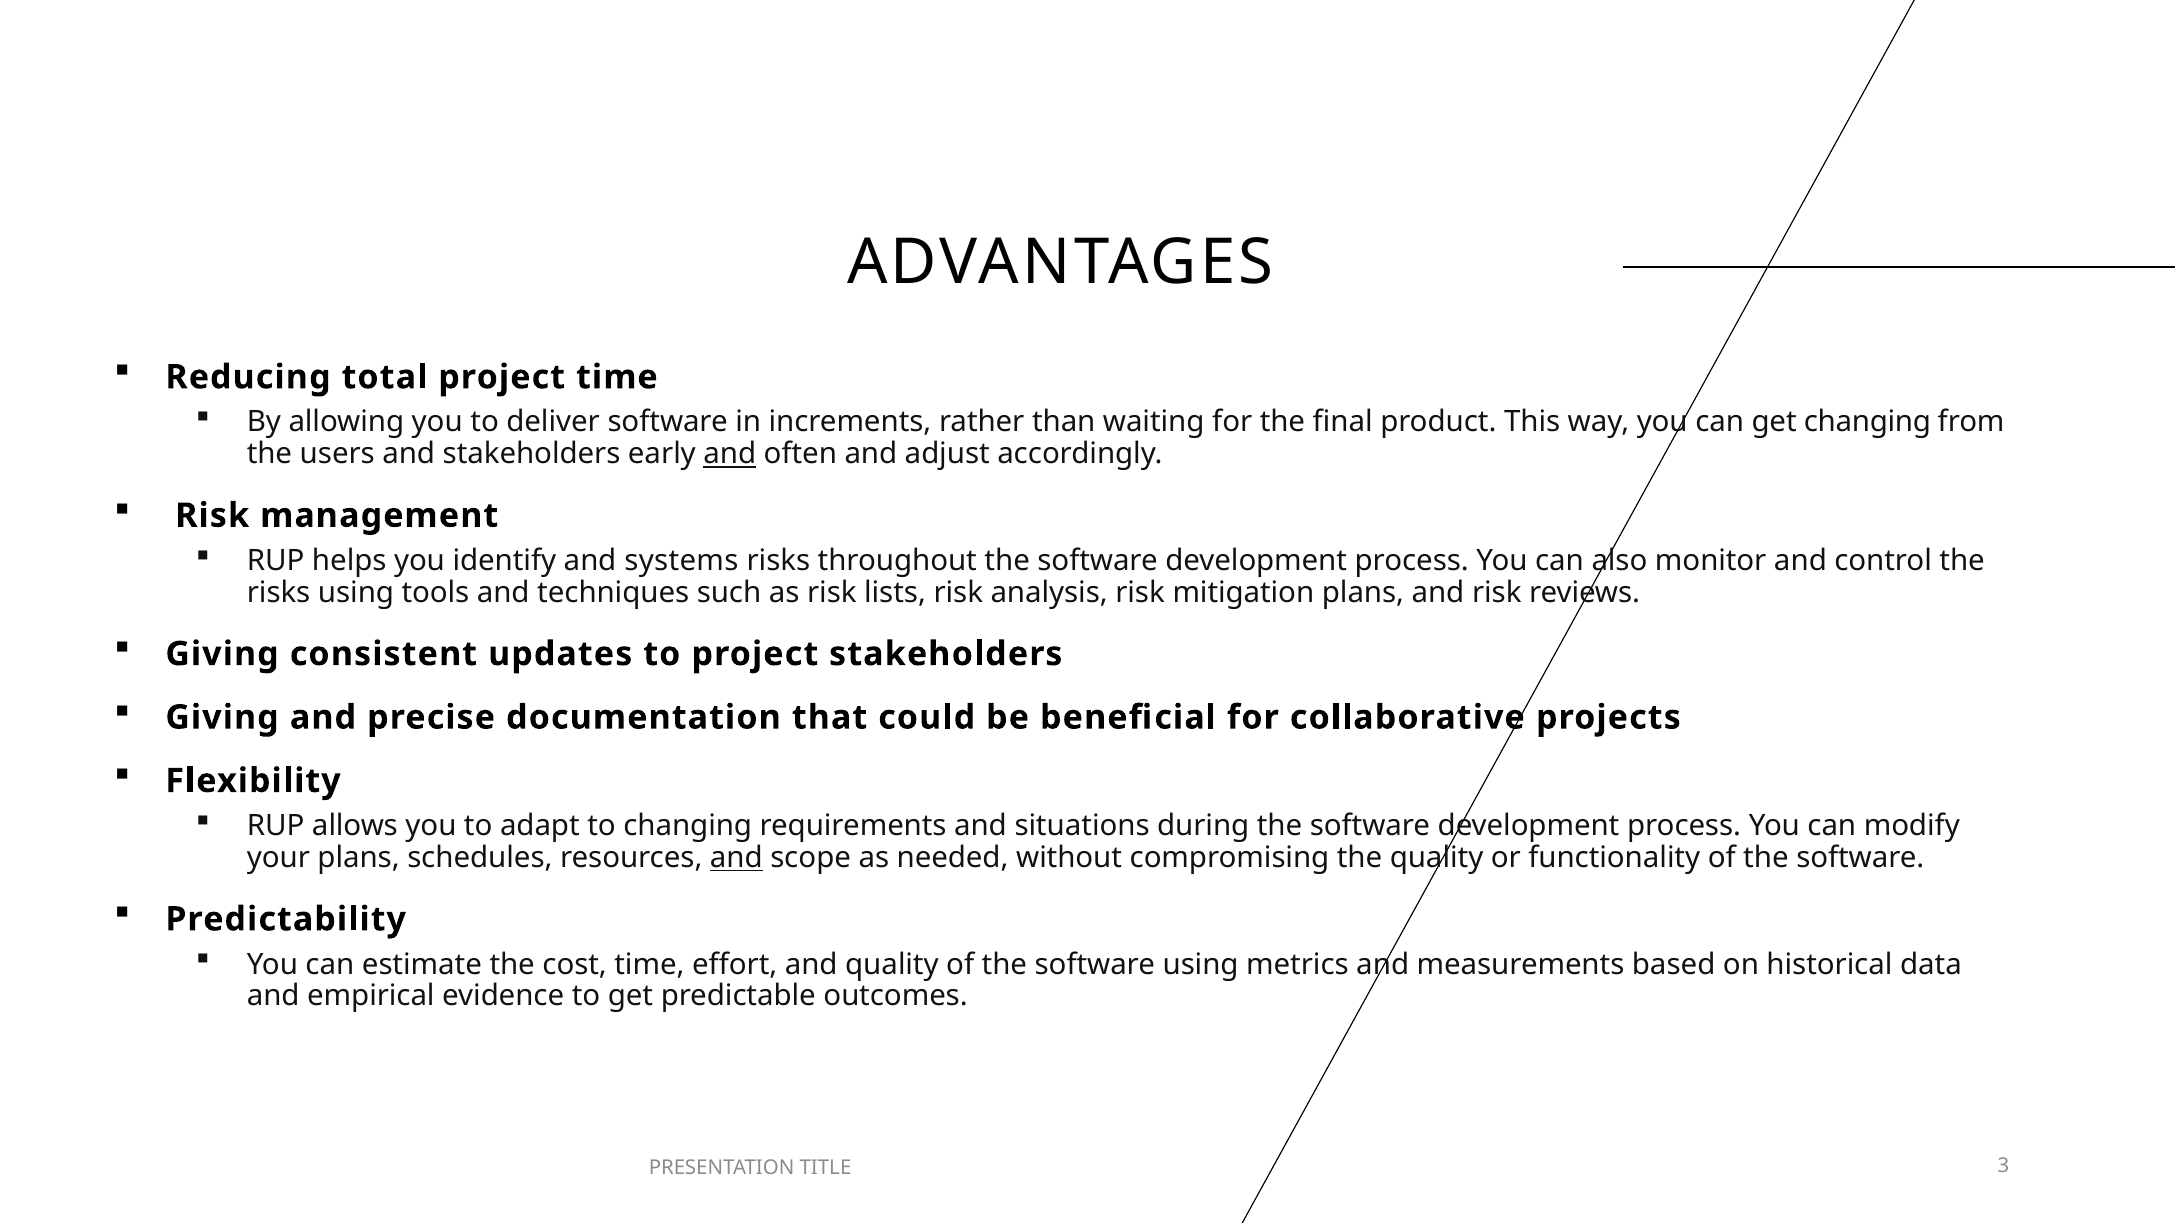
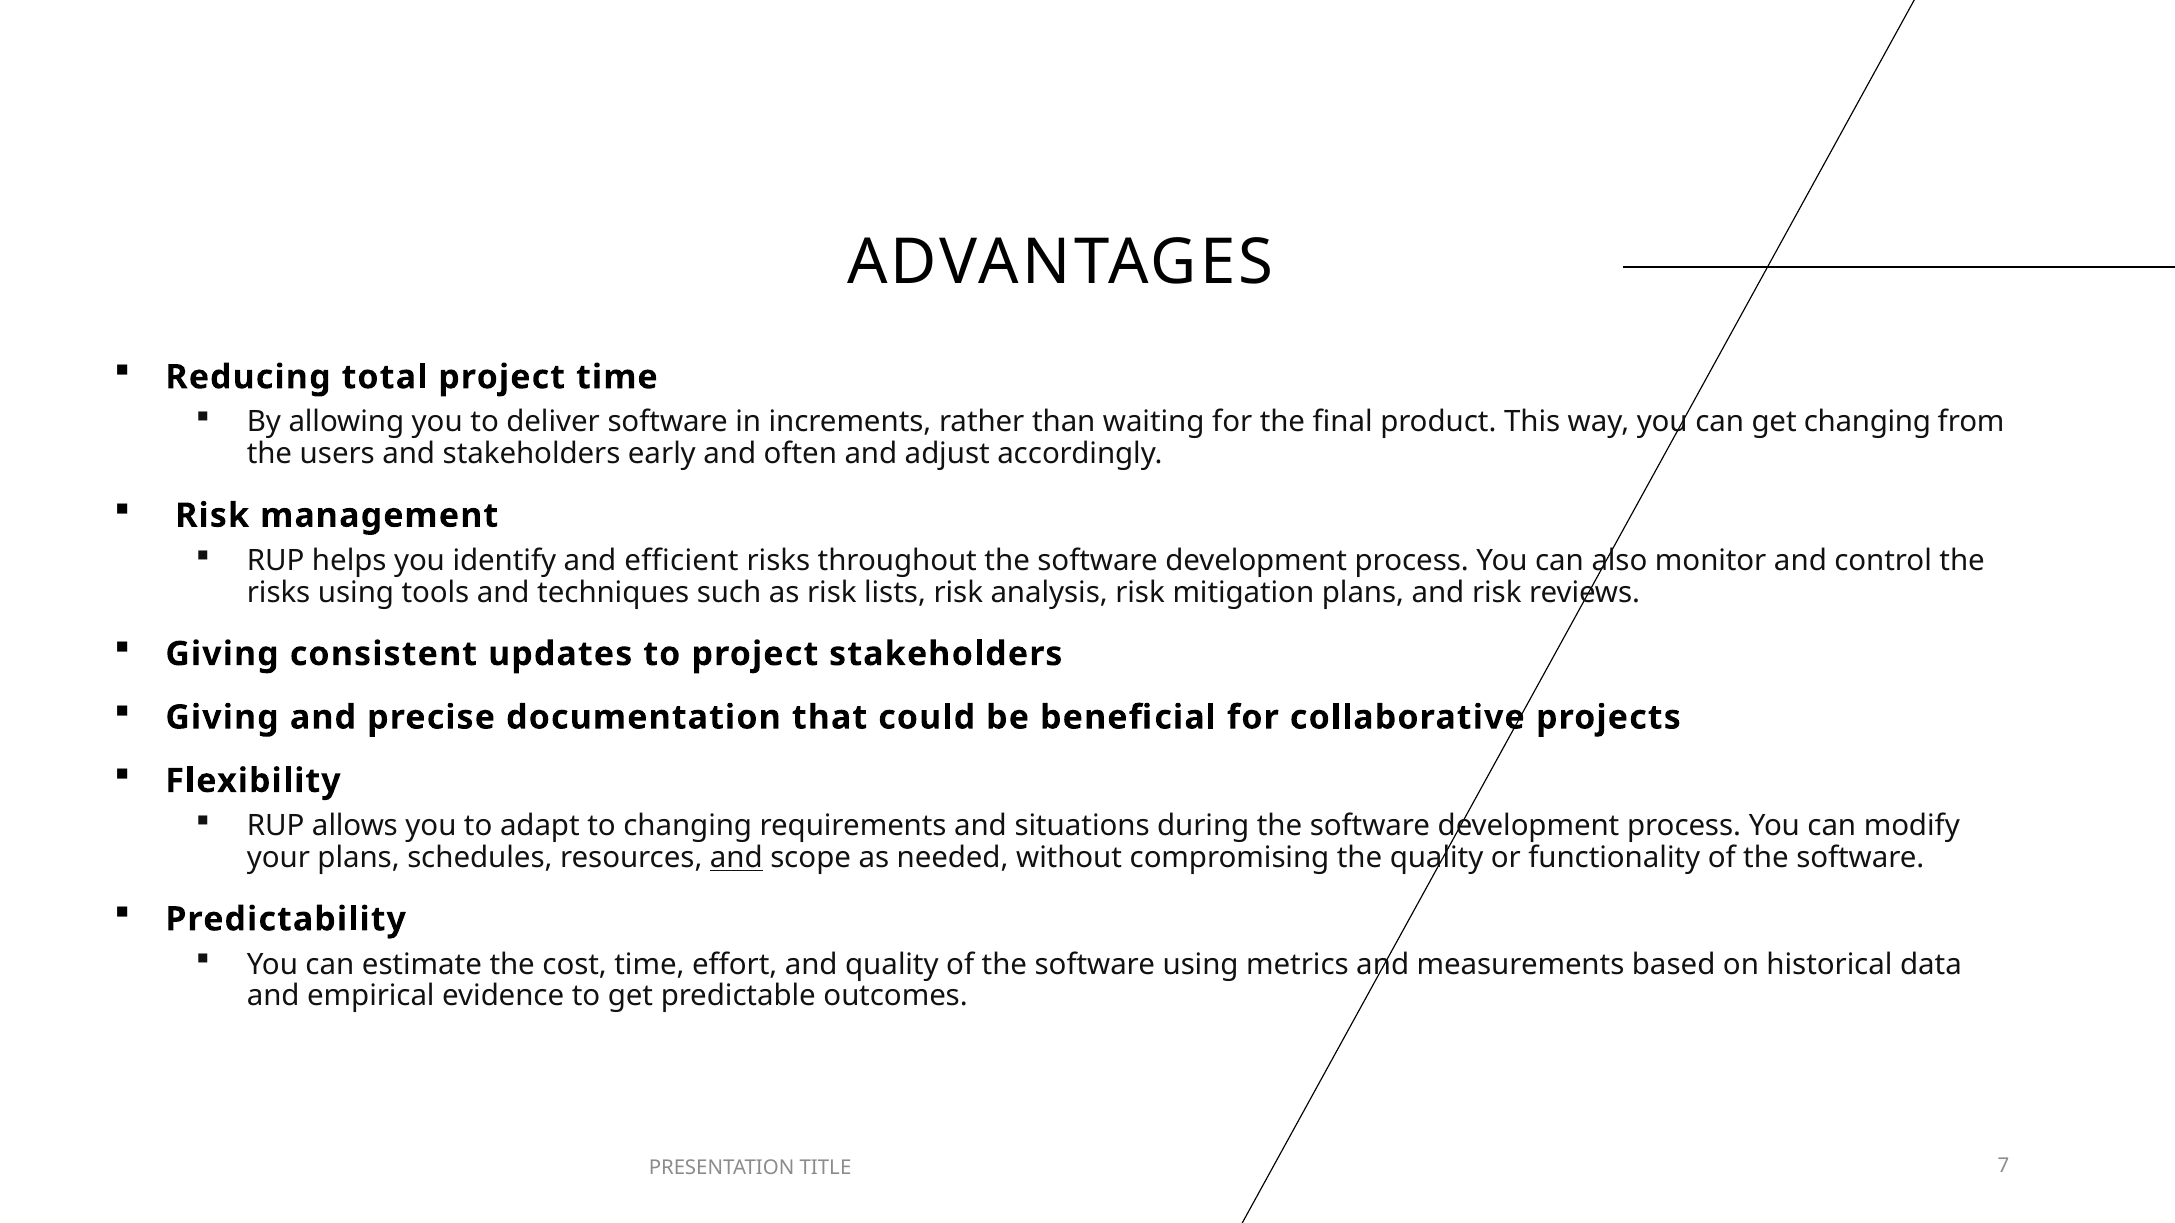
and at (730, 454) underline: present -> none
systems: systems -> efficient
3: 3 -> 7
